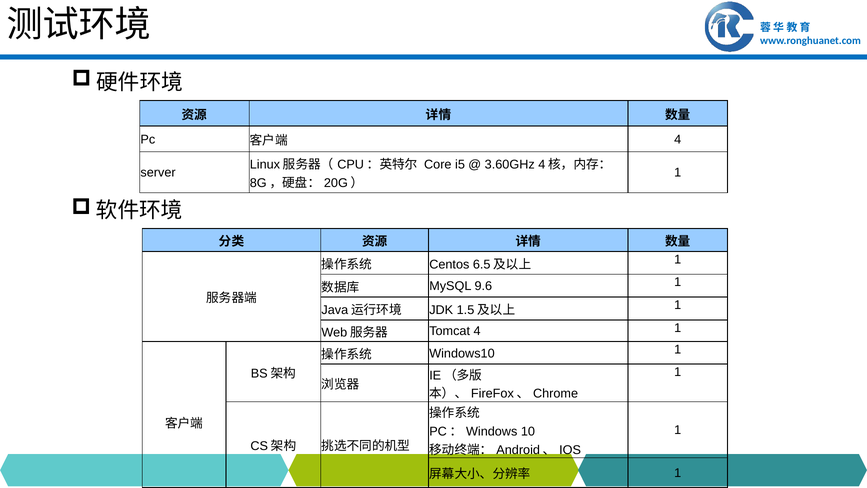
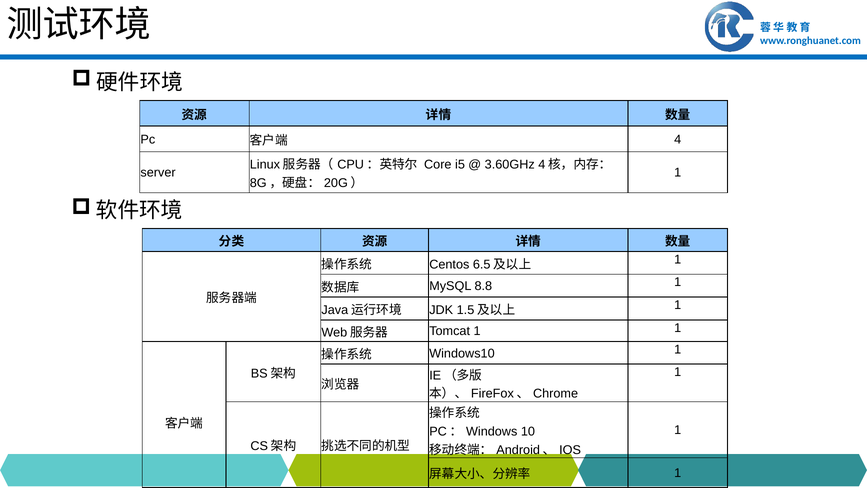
9.6: 9.6 -> 8.8
Tomcat 4: 4 -> 1
